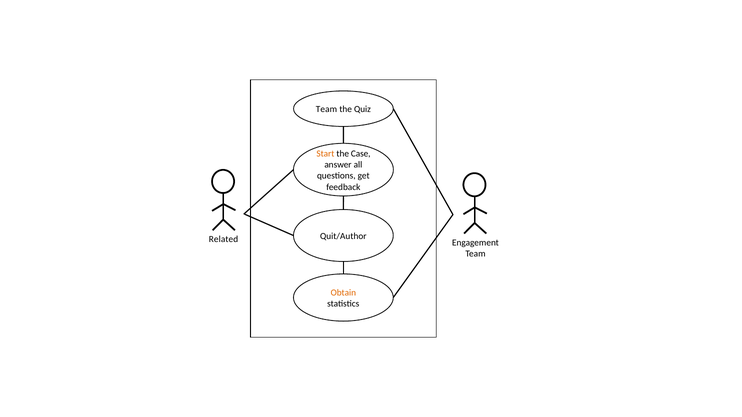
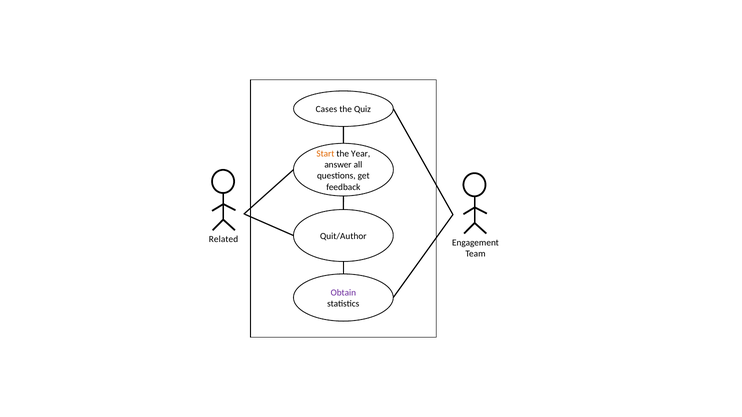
Team at (326, 109): Team -> Cases
Case: Case -> Year
Obtain colour: orange -> purple
